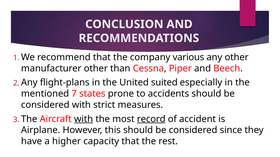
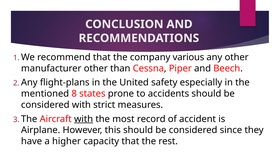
suited: suited -> safety
7: 7 -> 8
record underline: present -> none
